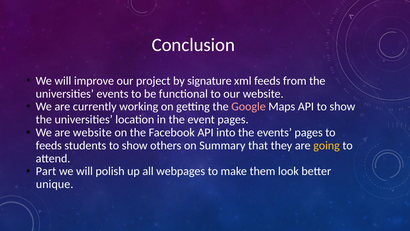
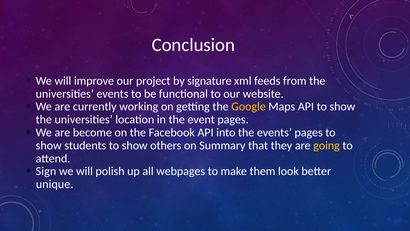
Google colour: pink -> yellow
are website: website -> become
feeds at (49, 145): feeds -> show
Part: Part -> Sign
